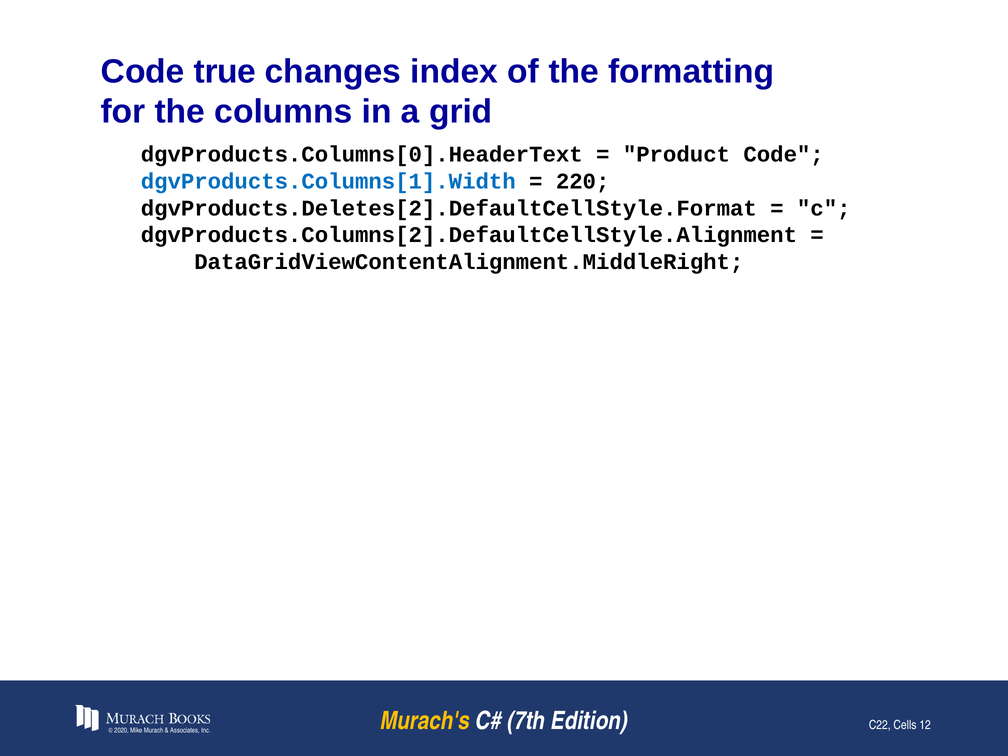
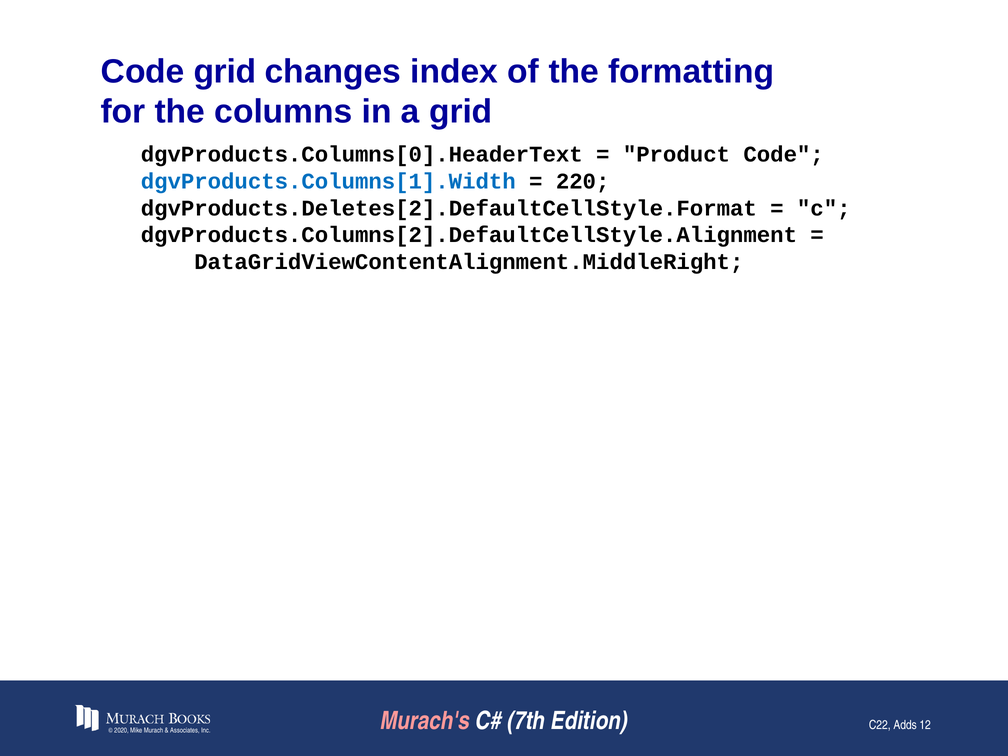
Code true: true -> grid
Murach's colour: yellow -> pink
Cells: Cells -> Adds
